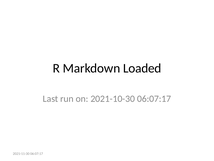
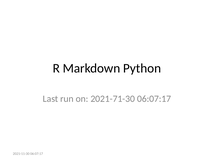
Loaded: Loaded -> Python
2021-10-30: 2021-10-30 -> 2021-71-30
